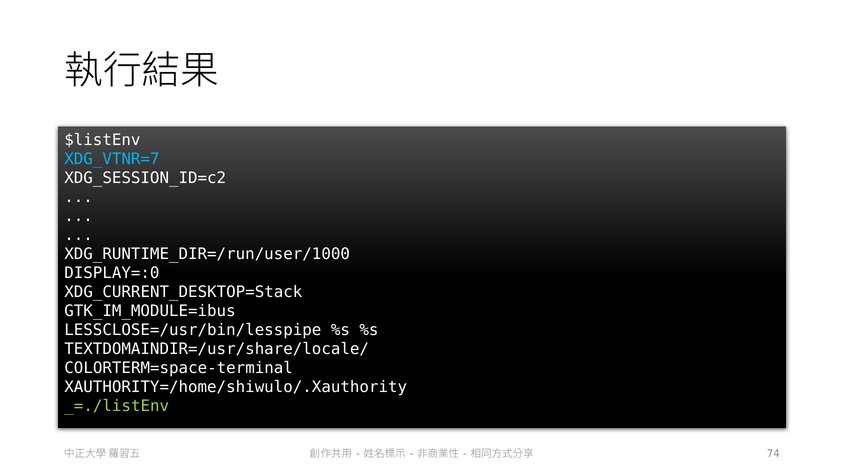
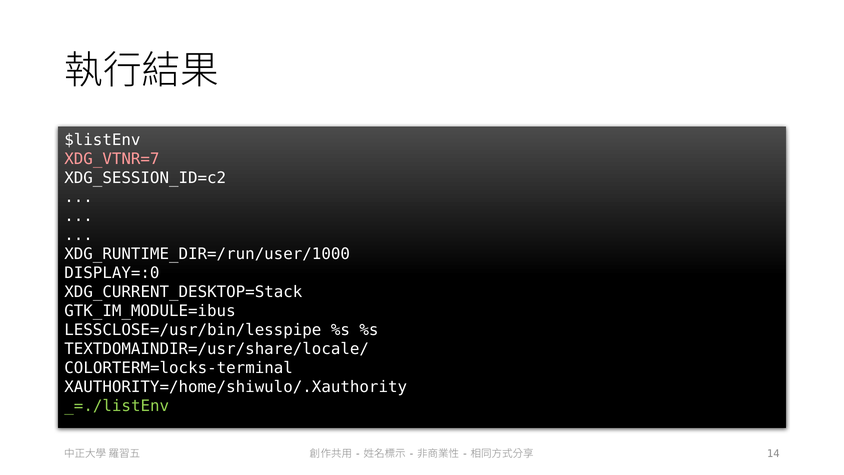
XDG_VTNR=7 colour: light blue -> pink
COLORTERM=space-terminal: COLORTERM=space-terminal -> COLORTERM=locks-terminal
74: 74 -> 14
